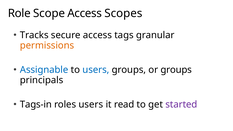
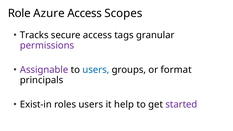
Scope: Scope -> Azure
permissions colour: orange -> purple
Assignable colour: blue -> purple
or groups: groups -> format
Tags-in: Tags-in -> Exist-in
read: read -> help
